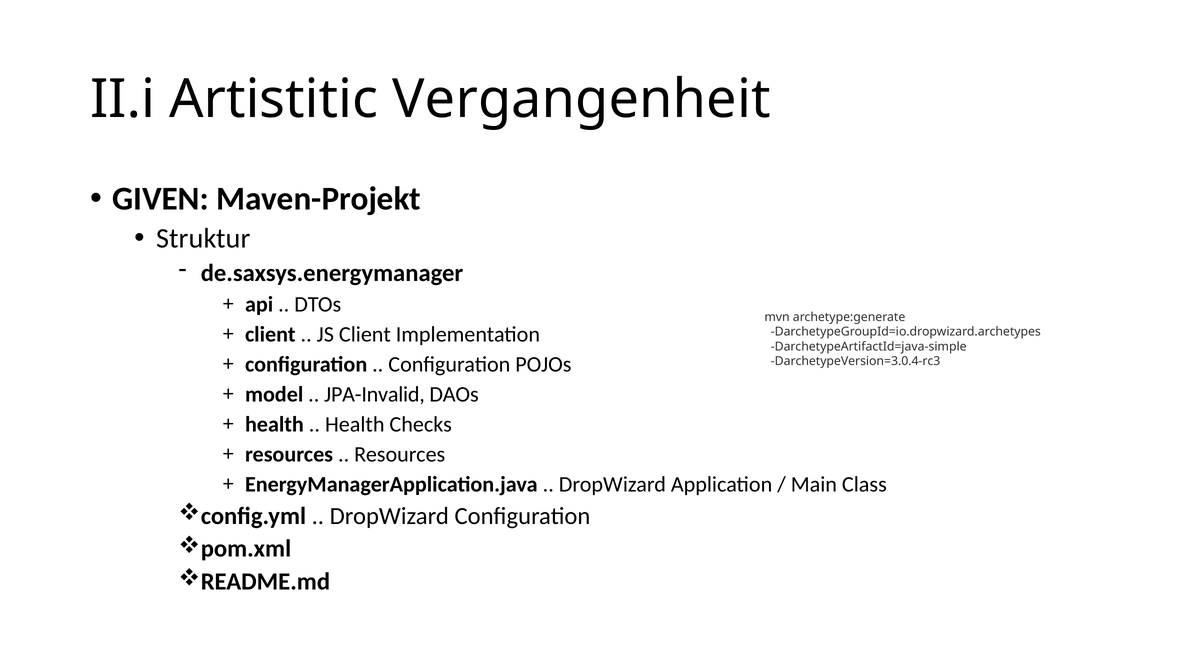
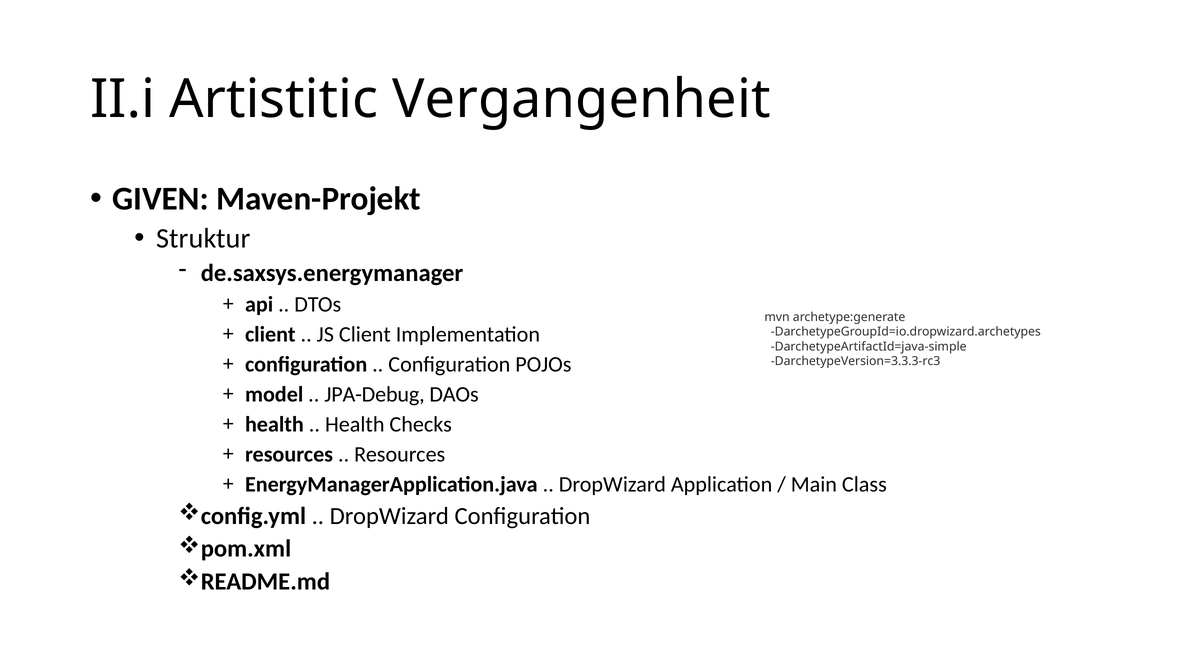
DarchetypeVersion=3.0.4-rc3: DarchetypeVersion=3.0.4-rc3 -> DarchetypeVersion=3.3.3-rc3
JPA-Invalid: JPA-Invalid -> JPA-Debug
